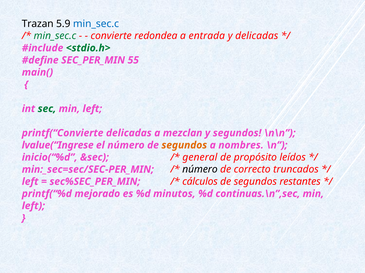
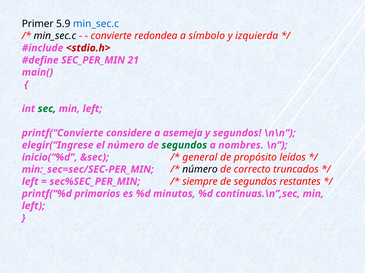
Trazan: Trazan -> Primer
min_sec.c at (55, 36) colour: green -> black
entrada: entrada -> símbolo
y delicadas: delicadas -> izquierda
<stdio.h> colour: green -> red
55: 55 -> 21
printf(“Convierte delicadas: delicadas -> considere
mezclan: mezclan -> asemeja
lvalue(“Ingrese: lvalue(“Ingrese -> elegir(“Ingrese
segundos at (184, 146) colour: orange -> green
cálculos: cálculos -> siempre
mejorado: mejorado -> primarios
